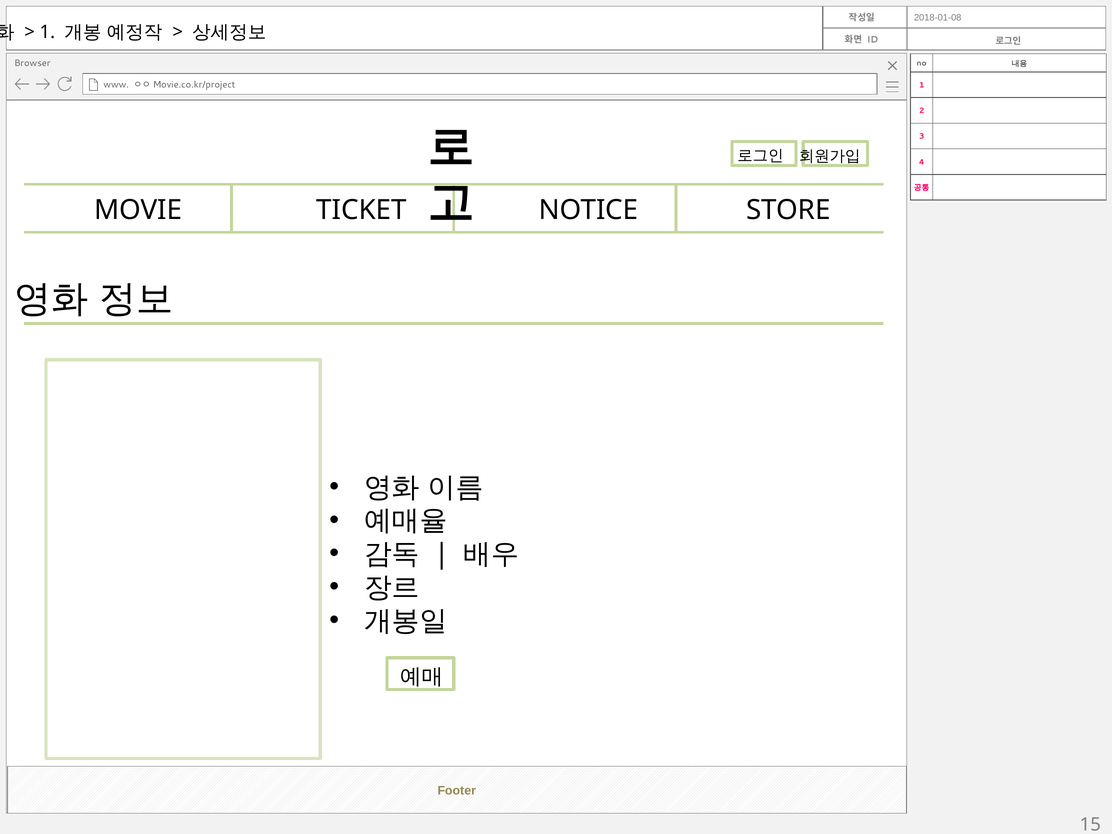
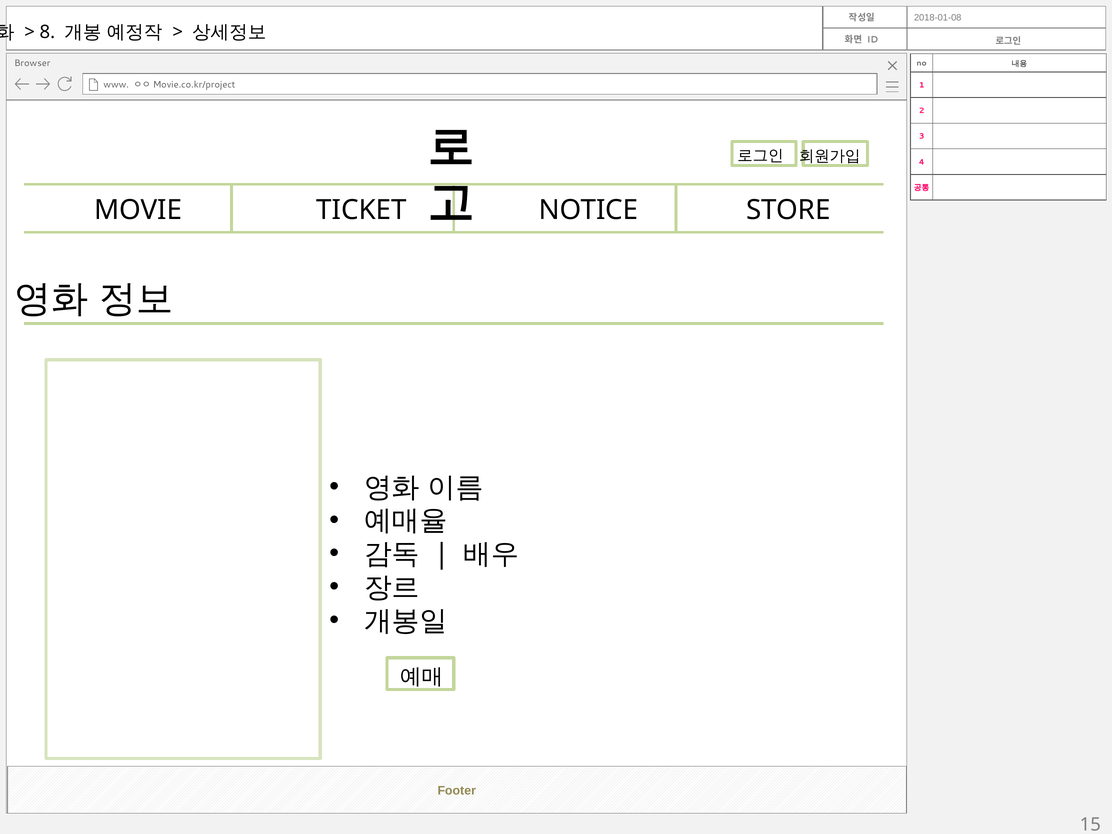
1 at (47, 32): 1 -> 8
